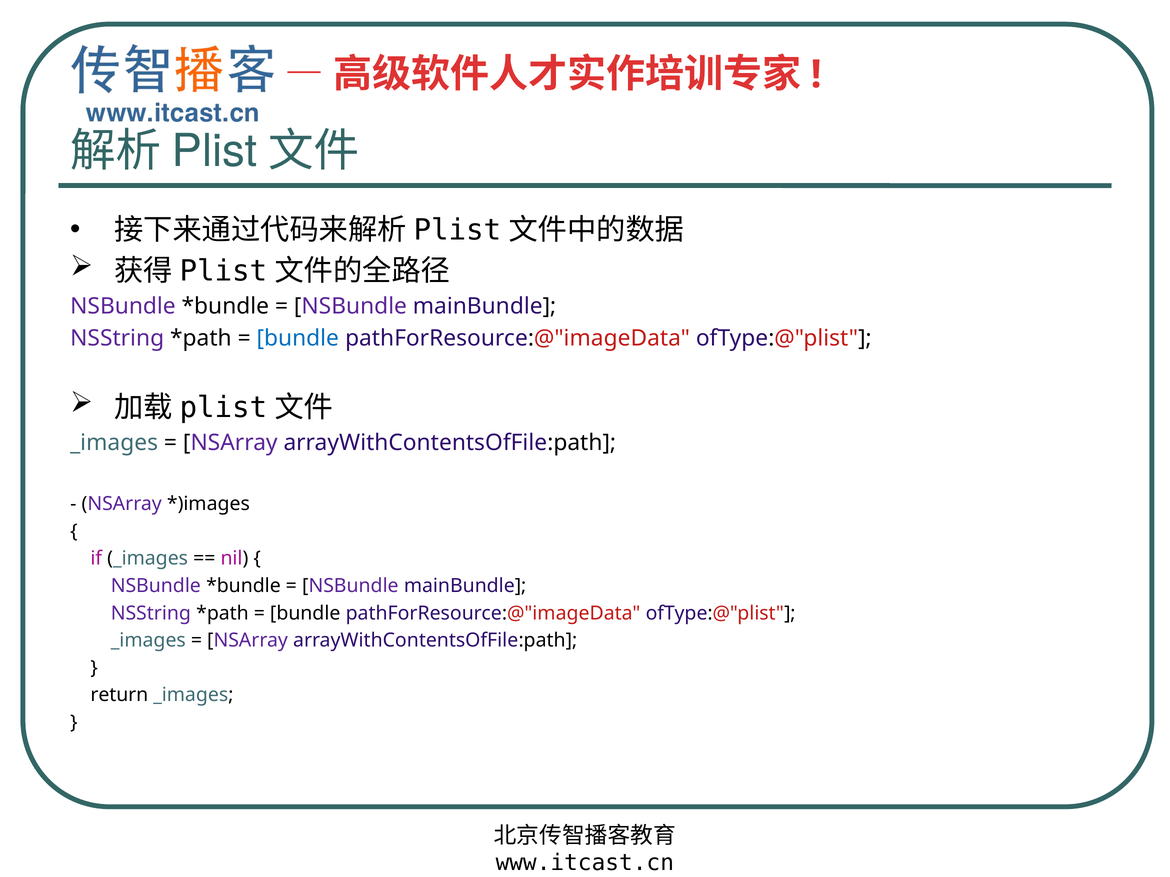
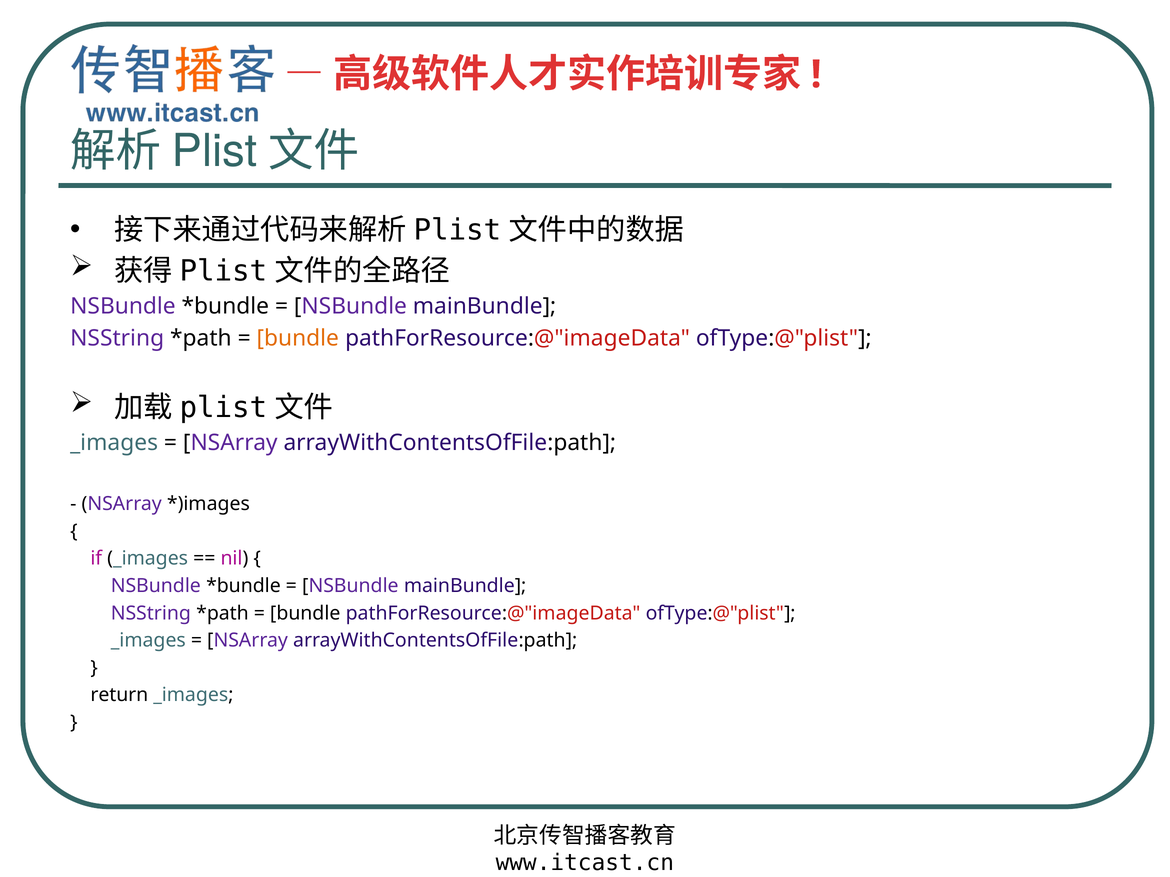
bundle at (298, 338) colour: blue -> orange
